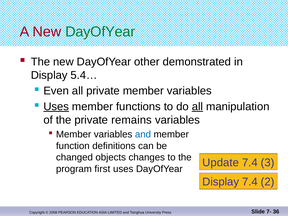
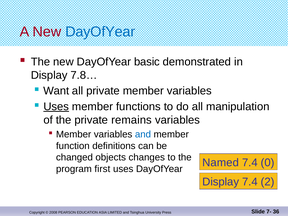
DayOfYear at (100, 32) colour: green -> blue
other: other -> basic
5.4…: 5.4… -> 7.8…
Even: Even -> Want
all at (197, 107) underline: present -> none
Update: Update -> Named
3: 3 -> 0
